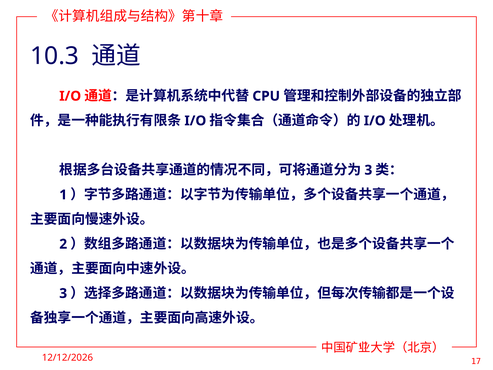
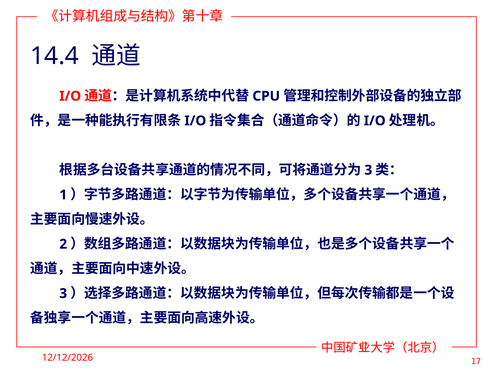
10.3: 10.3 -> 14.4
